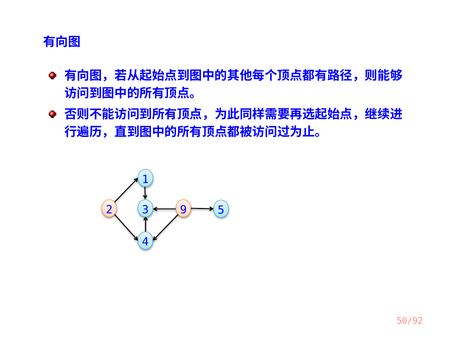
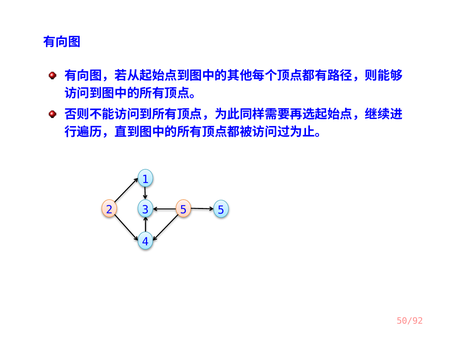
3 9: 9 -> 5
